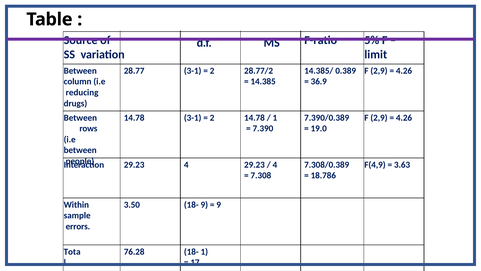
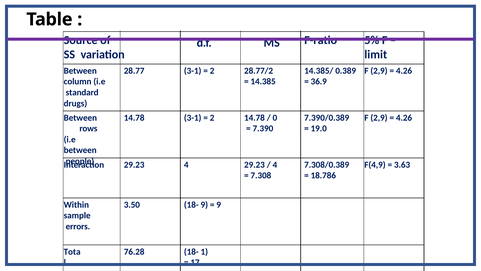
reducing: reducing -> standard
1 at (275, 118): 1 -> 0
